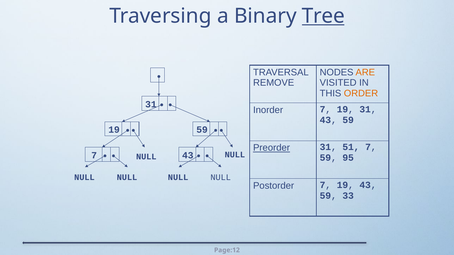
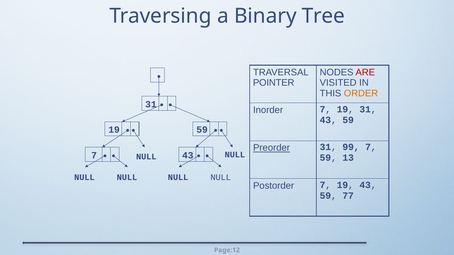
Tree underline: present -> none
ARE colour: orange -> red
REMOVE: REMOVE -> POINTER
51: 51 -> 99
95: 95 -> 13
33: 33 -> 77
